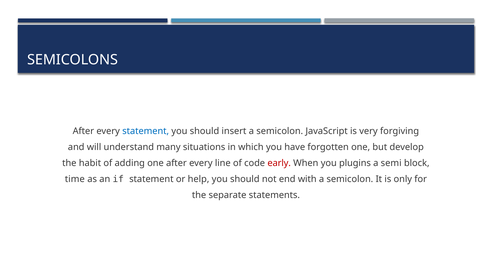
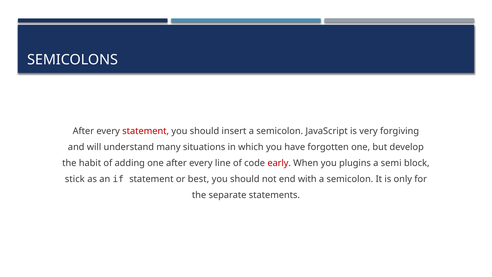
statement at (146, 131) colour: blue -> red
time: time -> stick
help: help -> best
